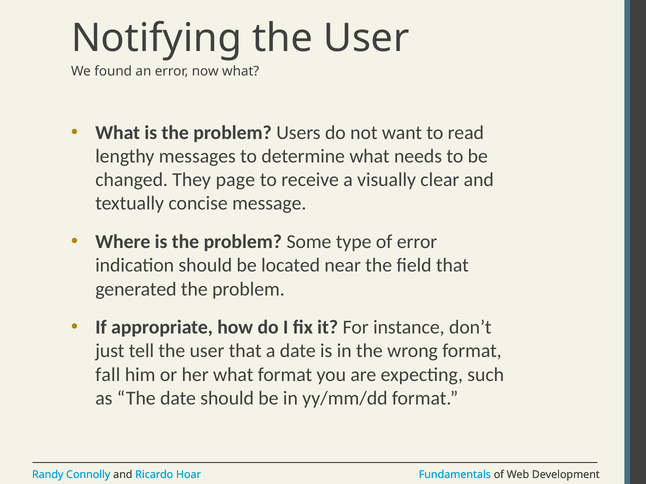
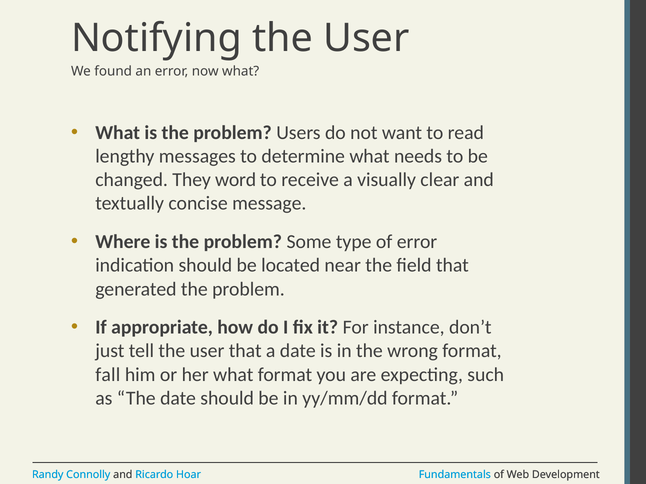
page: page -> word
